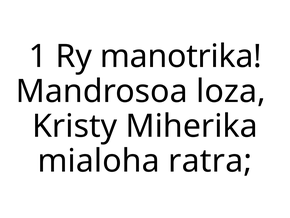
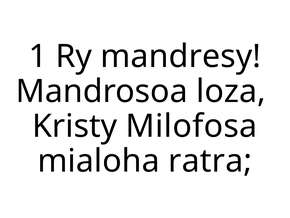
manotrika: manotrika -> mandresy
Miherika: Miherika -> Milofosa
